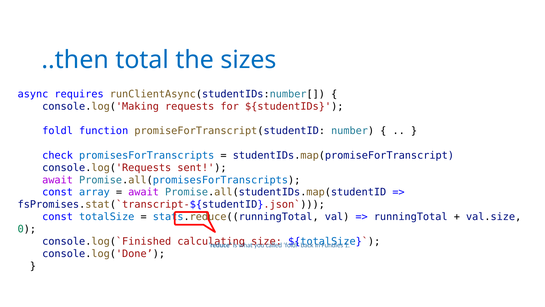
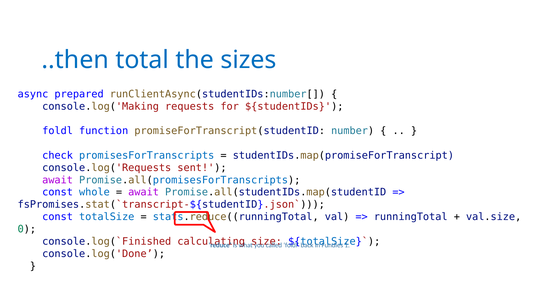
requires: requires -> prepared
array: array -> whole
